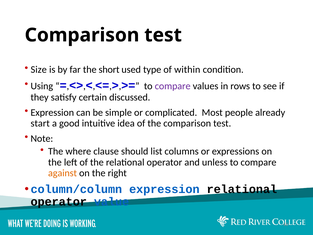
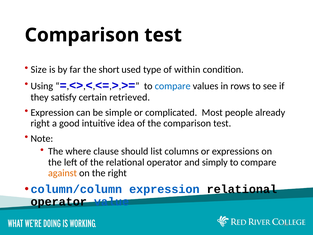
compare at (173, 86) colour: purple -> blue
discussed: discussed -> retrieved
start at (40, 123): start -> right
unless: unless -> simply
